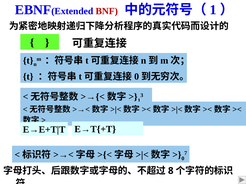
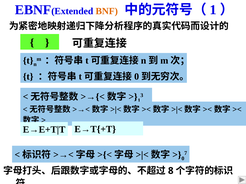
BNF colour: red -> orange
